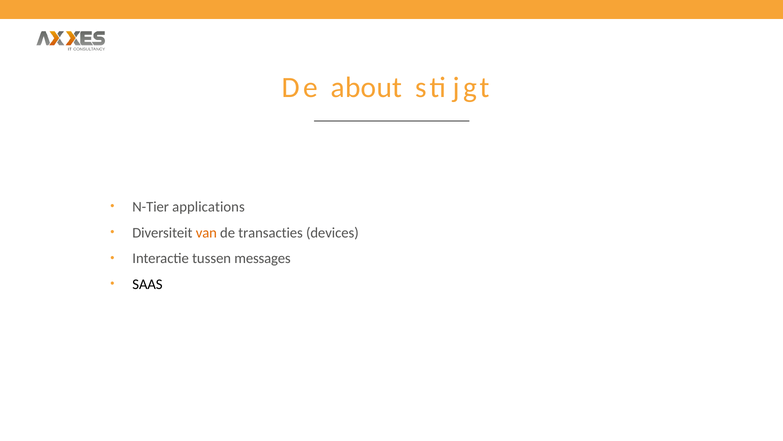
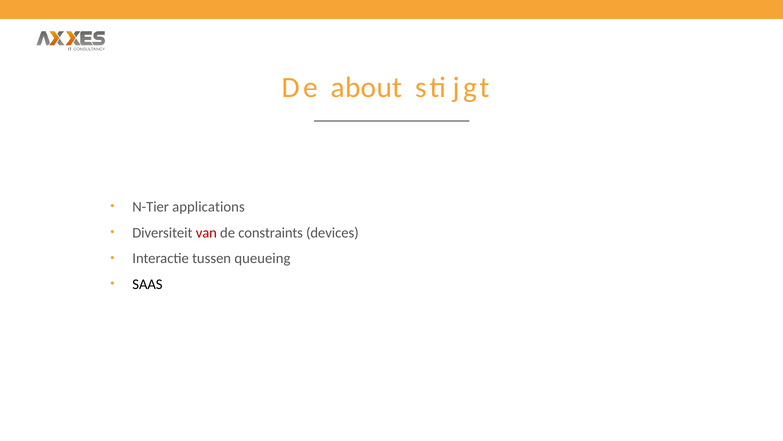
van colour: orange -> red
transacties: transacties -> constraints
messages: messages -> queueing
